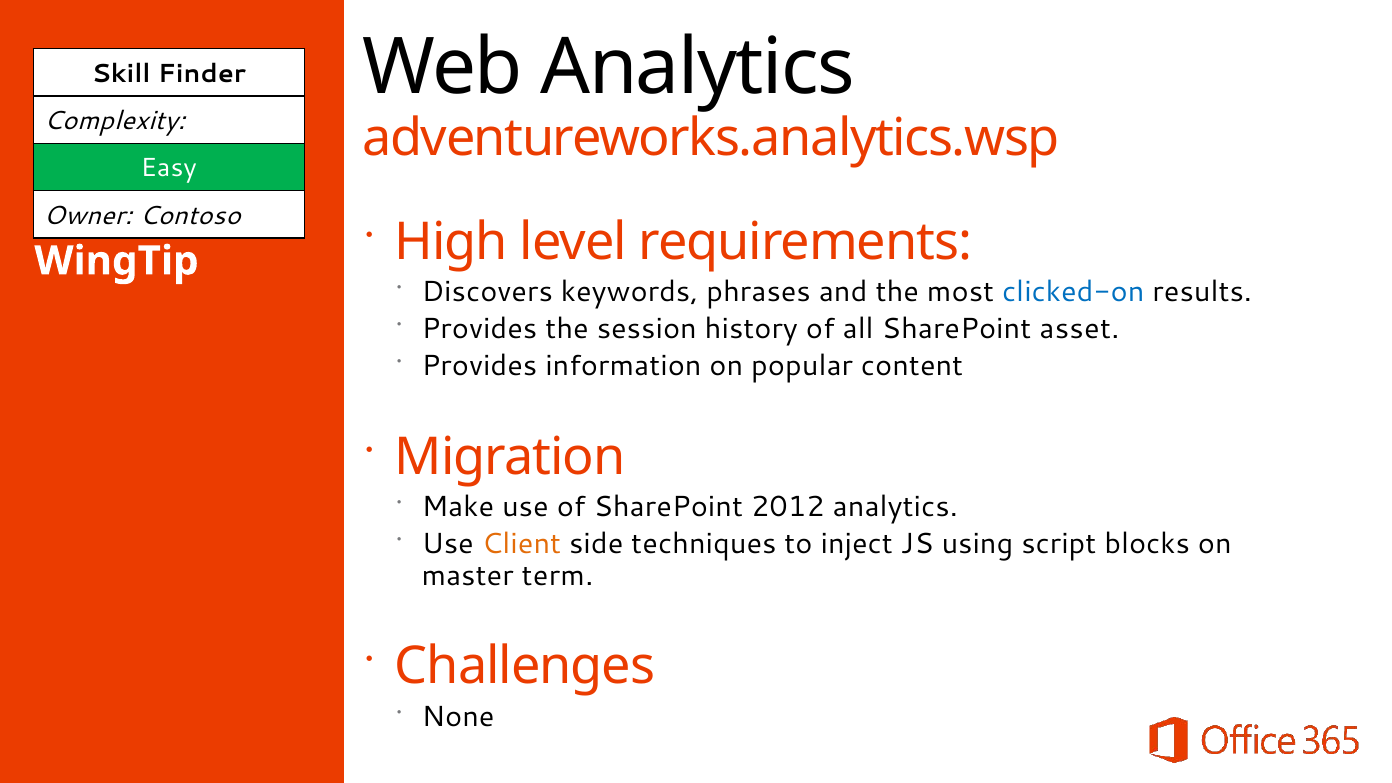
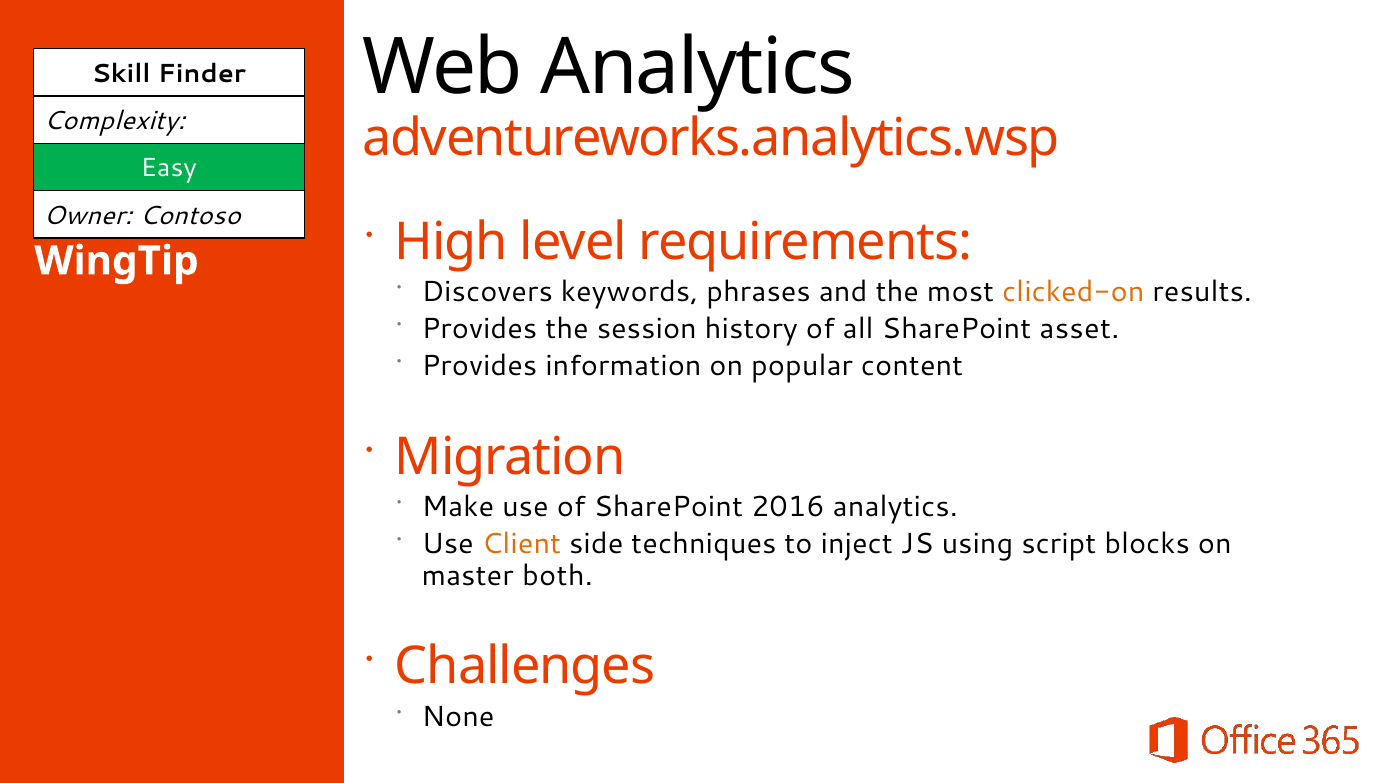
clicked-on colour: blue -> orange
2012: 2012 -> 2016
term: term -> both
